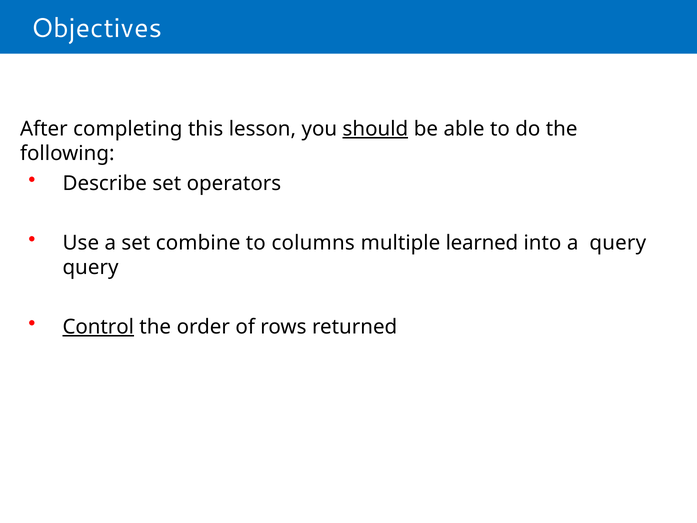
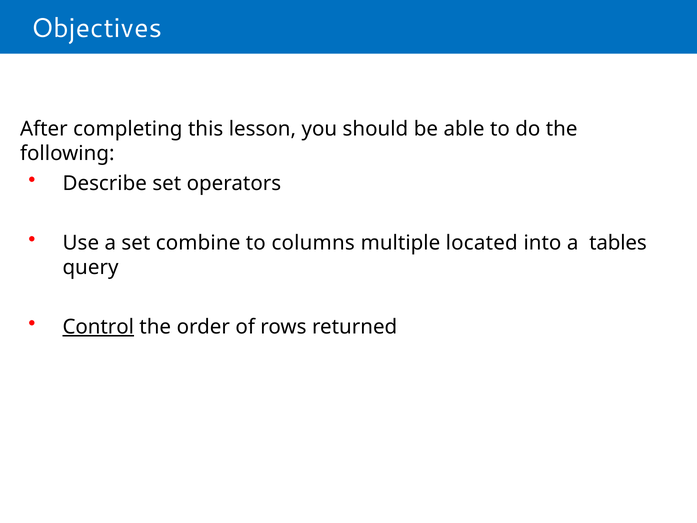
should underline: present -> none
learned: learned -> located
a query: query -> tables
